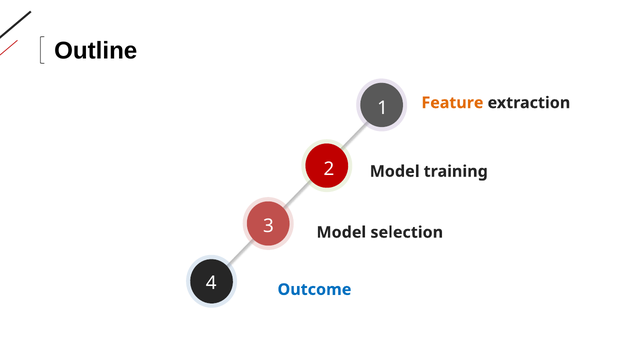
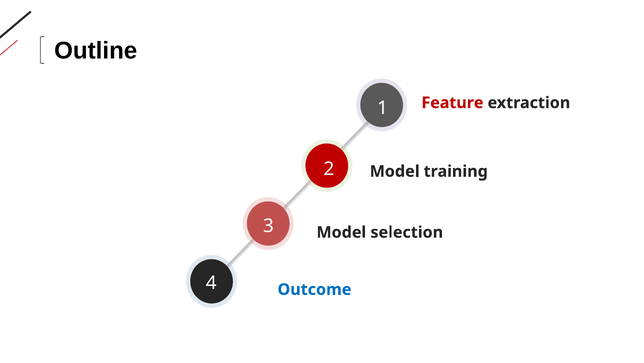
Feature colour: orange -> red
